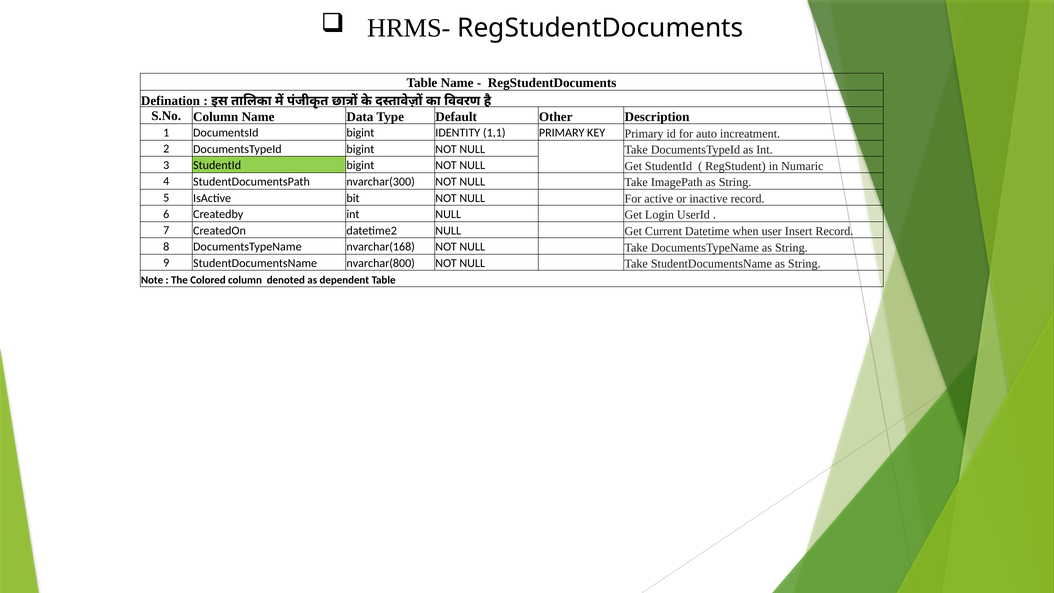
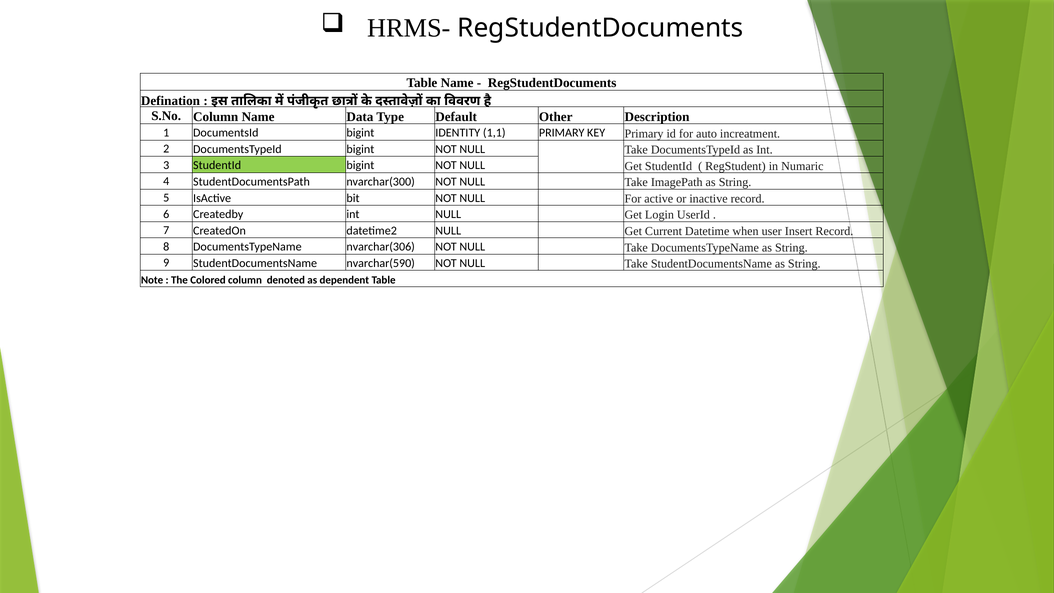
nvarchar(168: nvarchar(168 -> nvarchar(306
nvarchar(800: nvarchar(800 -> nvarchar(590
